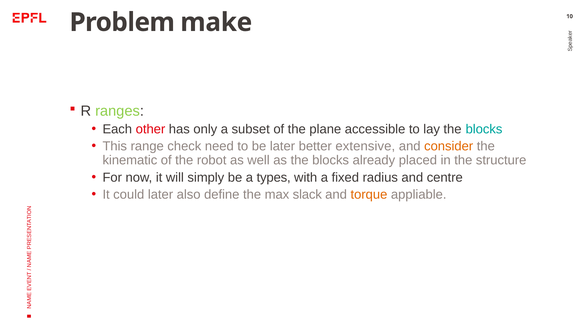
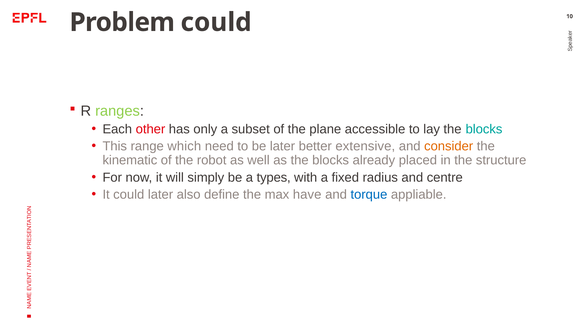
Problem make: make -> could
check: check -> which
slack: slack -> have
torque colour: orange -> blue
